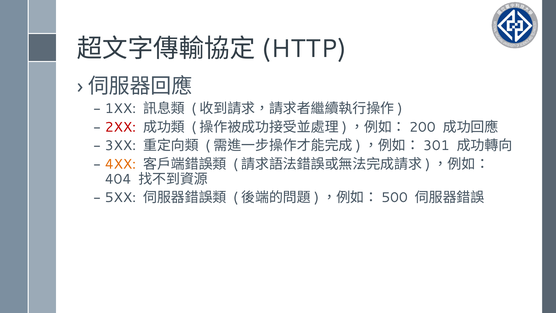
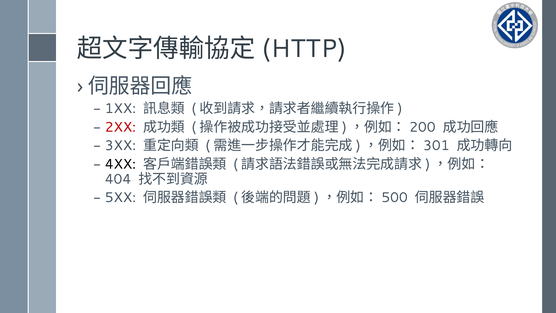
4XX colour: orange -> black
